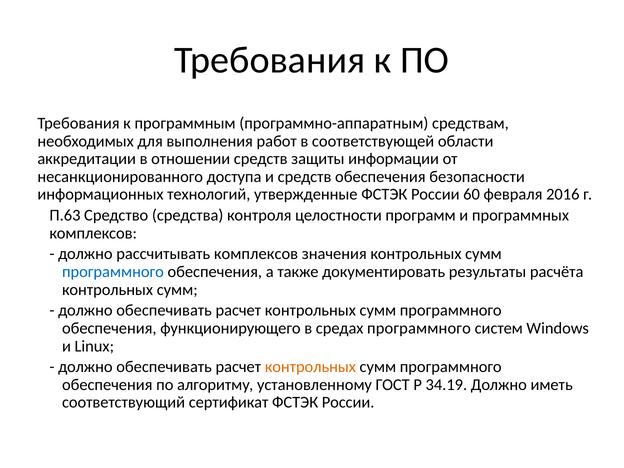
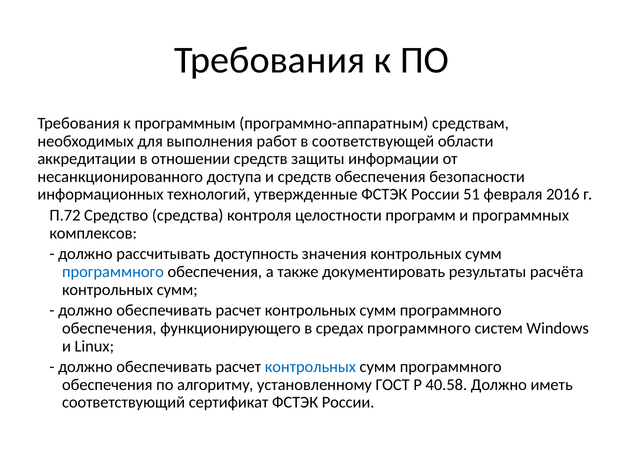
60: 60 -> 51
П.63: П.63 -> П.72
рассчитывать комплексов: комплексов -> доступность
контрольных at (310, 367) colour: orange -> blue
34.19: 34.19 -> 40.58
